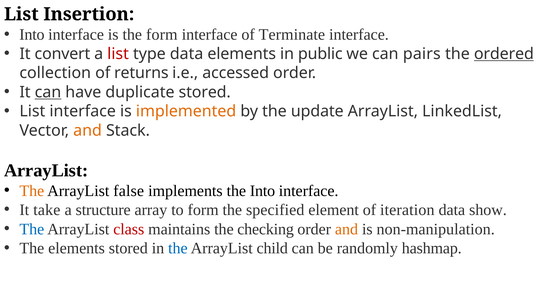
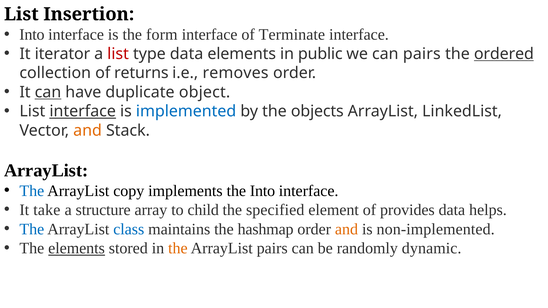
convert: convert -> iterator
accessed: accessed -> removes
duplicate stored: stored -> object
interface at (83, 111) underline: none -> present
implemented colour: orange -> blue
update: update -> objects
The at (32, 191) colour: orange -> blue
false: false -> copy
to form: form -> child
iteration: iteration -> provides
show: show -> helps
class colour: red -> blue
checking: checking -> hashmap
non-manipulation: non-manipulation -> non-implemented
elements at (77, 248) underline: none -> present
the at (178, 248) colour: blue -> orange
ArrayList child: child -> pairs
hashmap: hashmap -> dynamic
